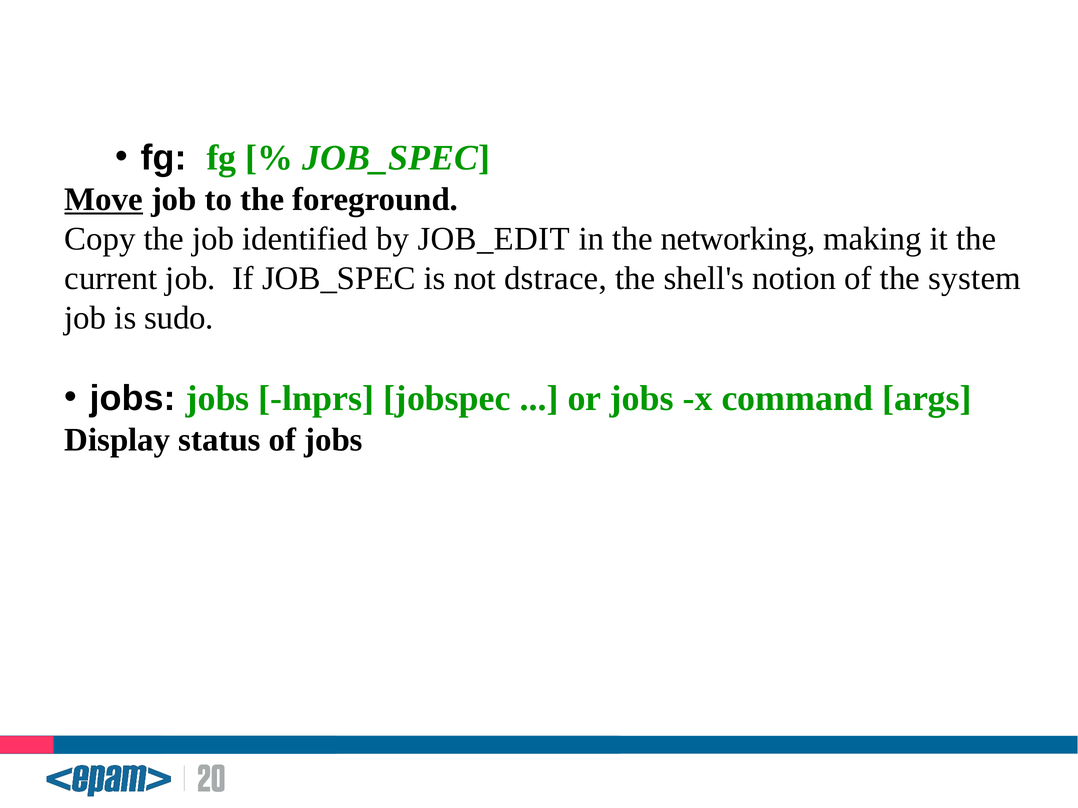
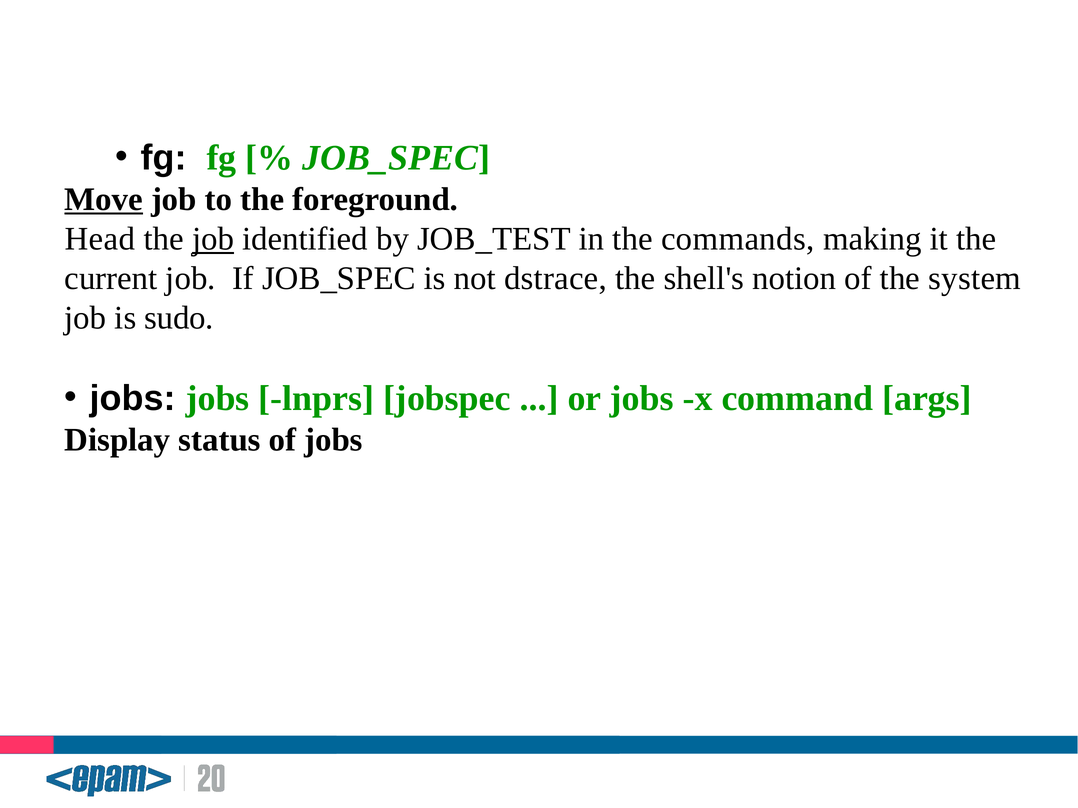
Copy: Copy -> Head
job at (213, 239) underline: none -> present
JOB_EDIT: JOB_EDIT -> JOB_TEST
networking: networking -> commands
